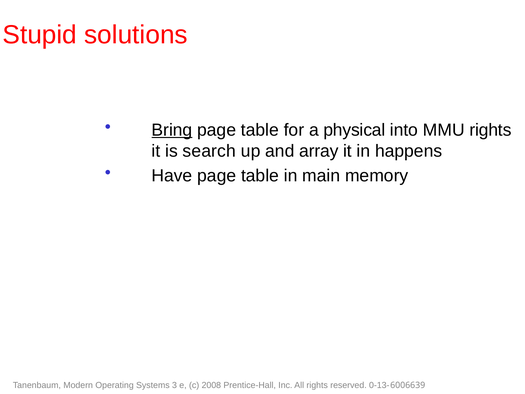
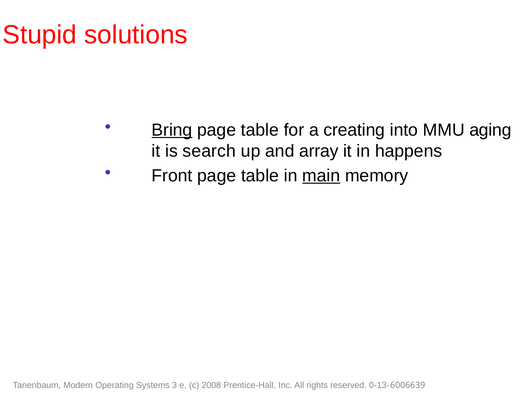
physical: physical -> creating
MMU rights: rights -> aging
Have: Have -> Front
main underline: none -> present
